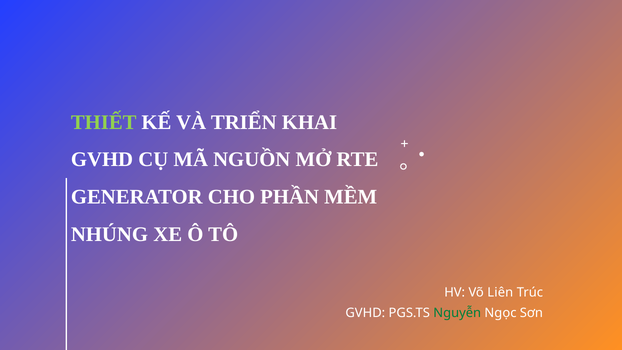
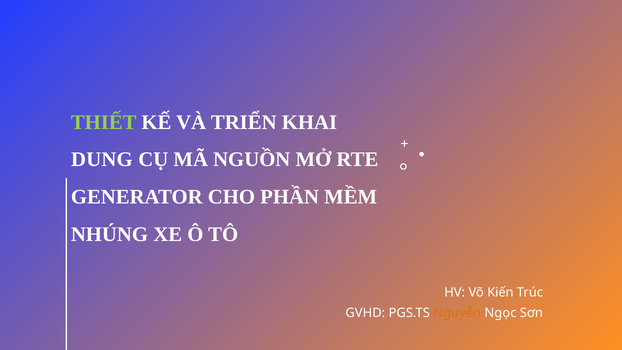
GVHD at (102, 159): GVHD -> DUNG
Liên: Liên -> Kiến
Nguyễn colour: green -> orange
